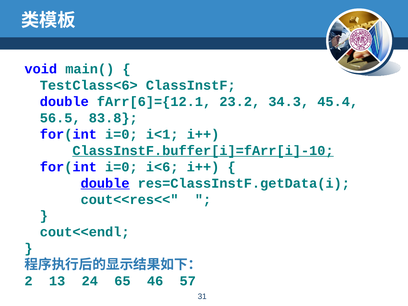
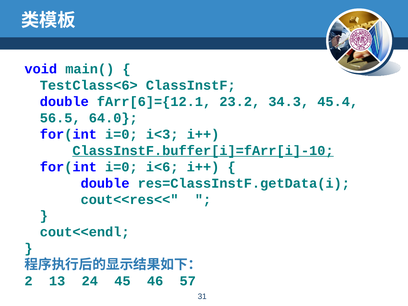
83.8: 83.8 -> 64.0
i<1: i<1 -> i<3
double at (105, 183) underline: present -> none
65: 65 -> 45
